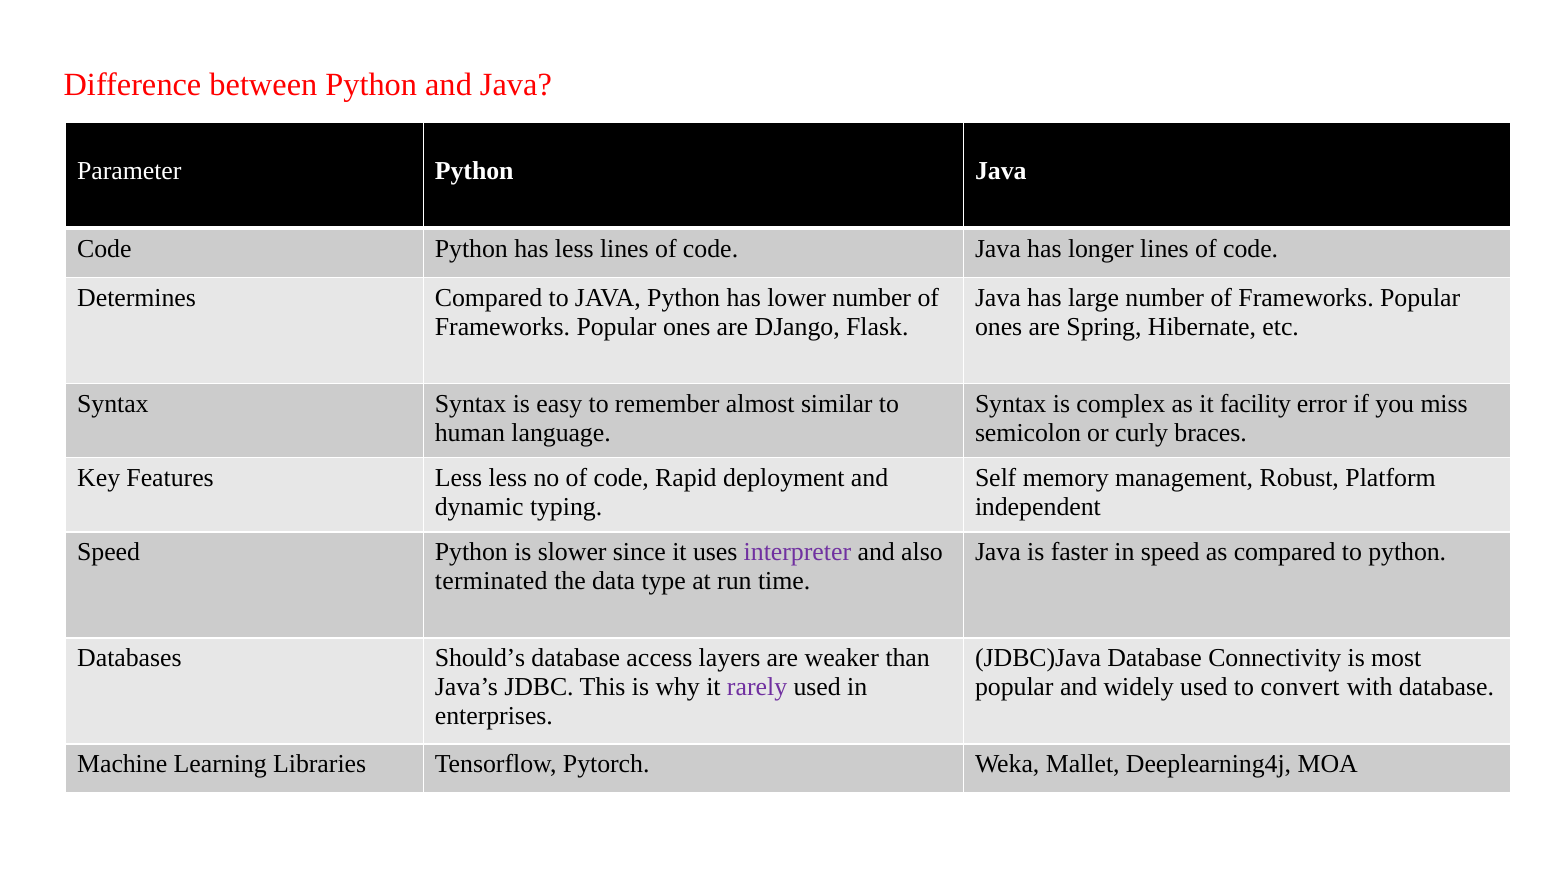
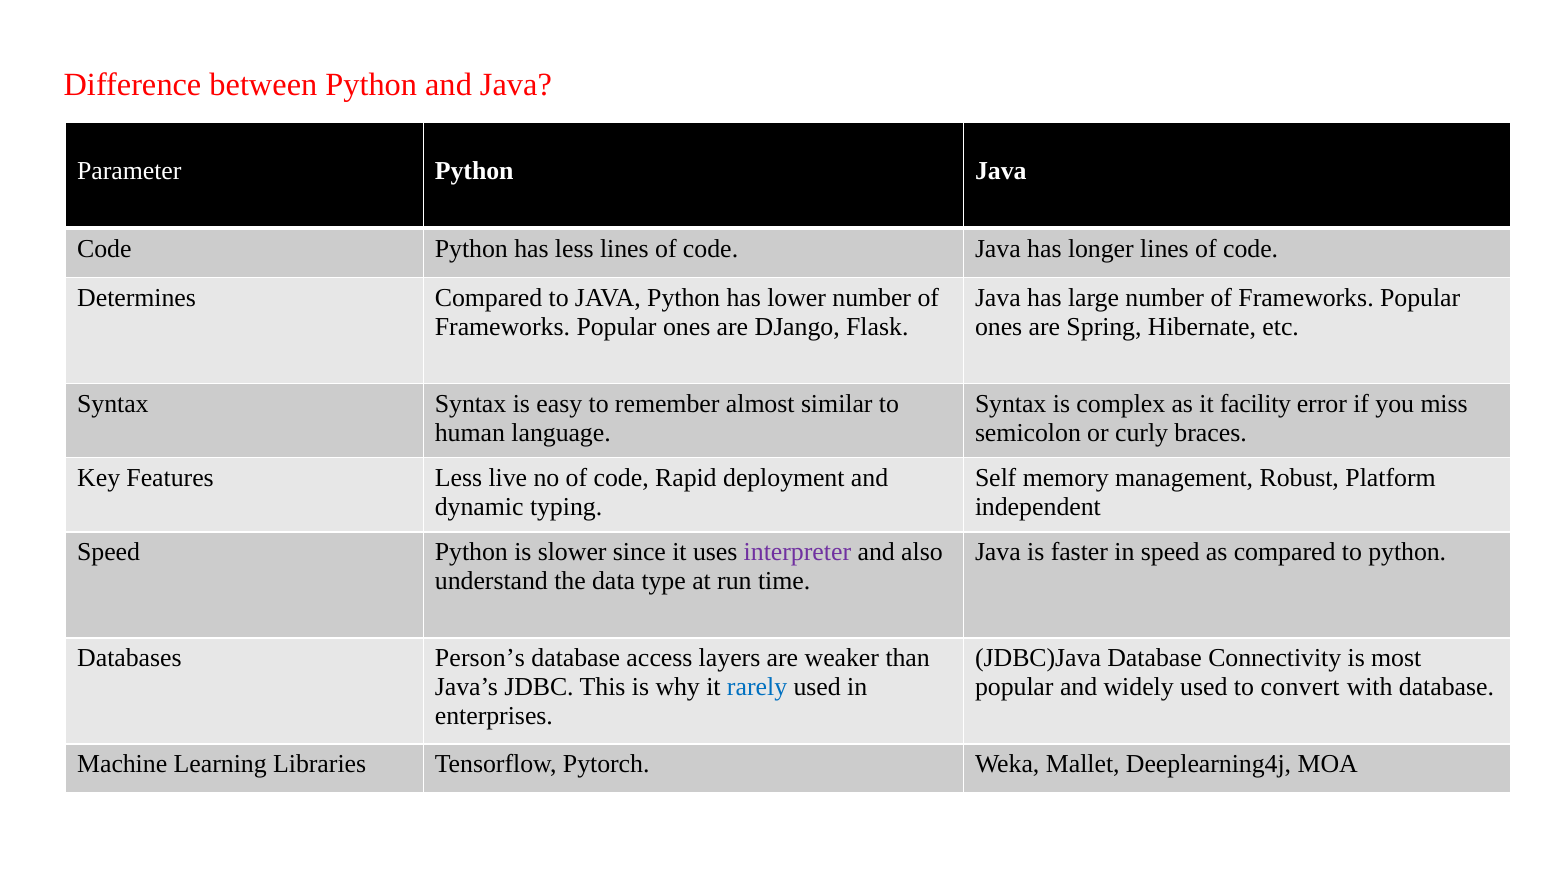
Less less: less -> live
terminated: terminated -> understand
Should’s: Should’s -> Person’s
rarely colour: purple -> blue
